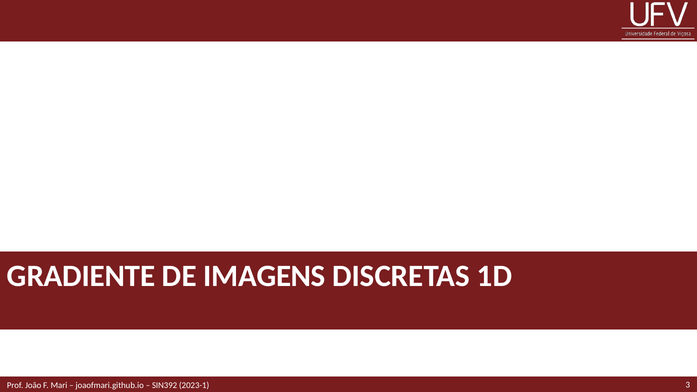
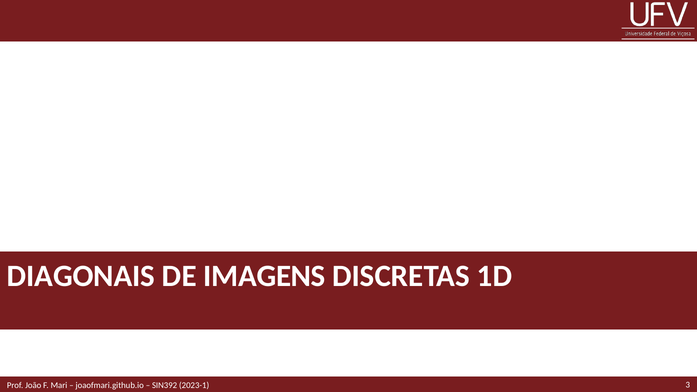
GRADIENTE: GRADIENTE -> DIAGONAIS
